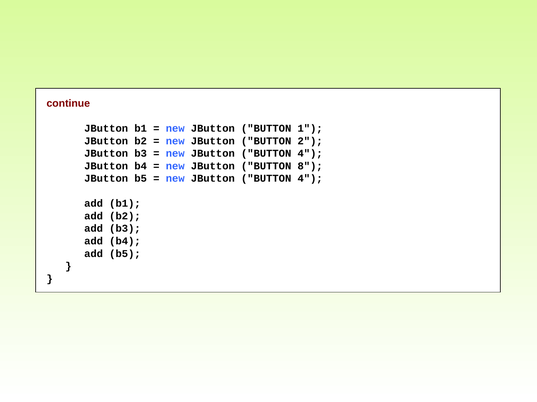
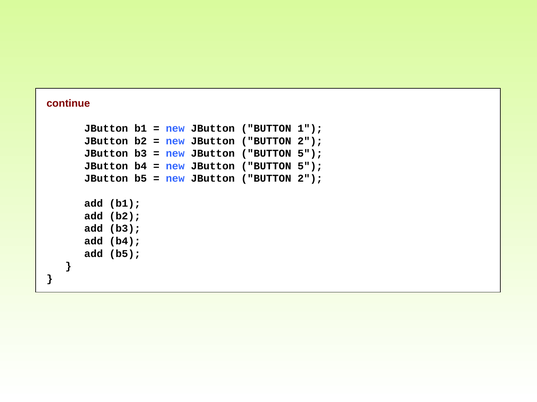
4 at (310, 154): 4 -> 5
8 at (310, 166): 8 -> 5
4 at (310, 179): 4 -> 2
